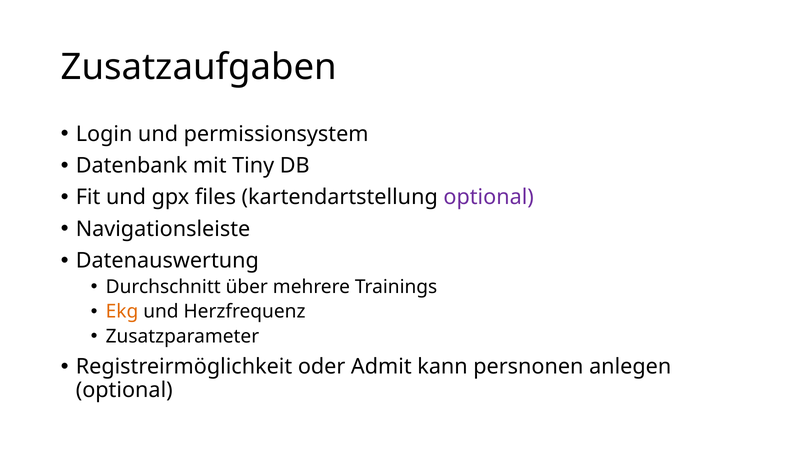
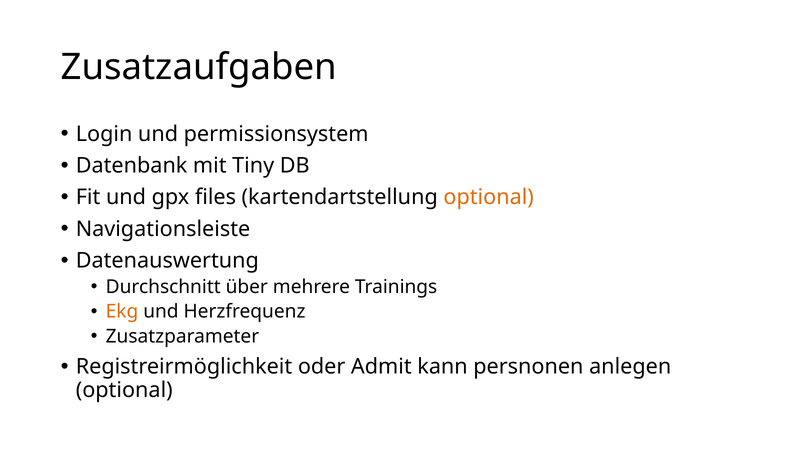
optional at (489, 197) colour: purple -> orange
